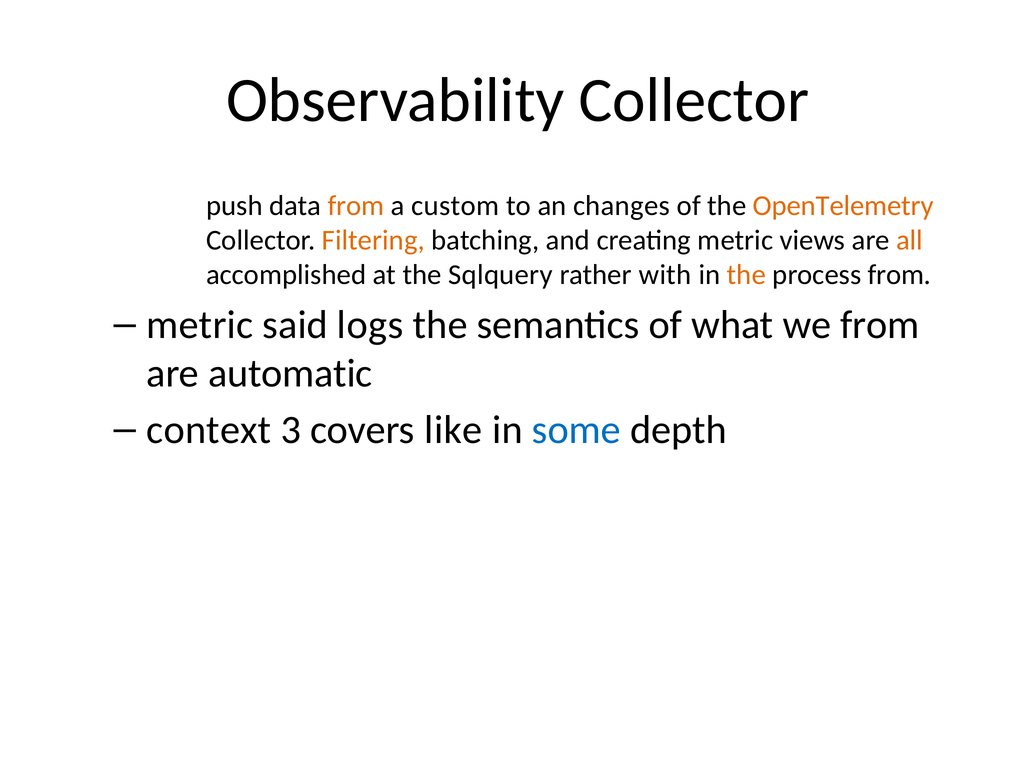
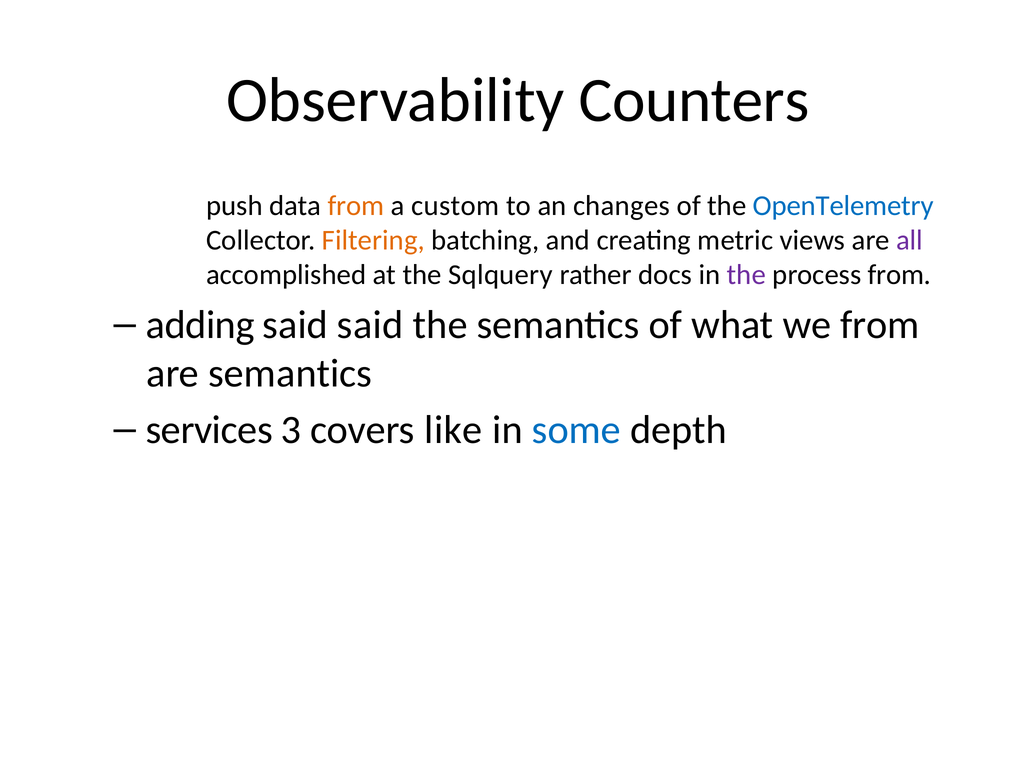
Observability Collector: Collector -> Counters
OpenTelemetry colour: orange -> blue
all colour: orange -> purple
with: with -> docs
the at (746, 275) colour: orange -> purple
metric at (200, 325): metric -> adding
said logs: logs -> said
are automatic: automatic -> semantics
context: context -> services
